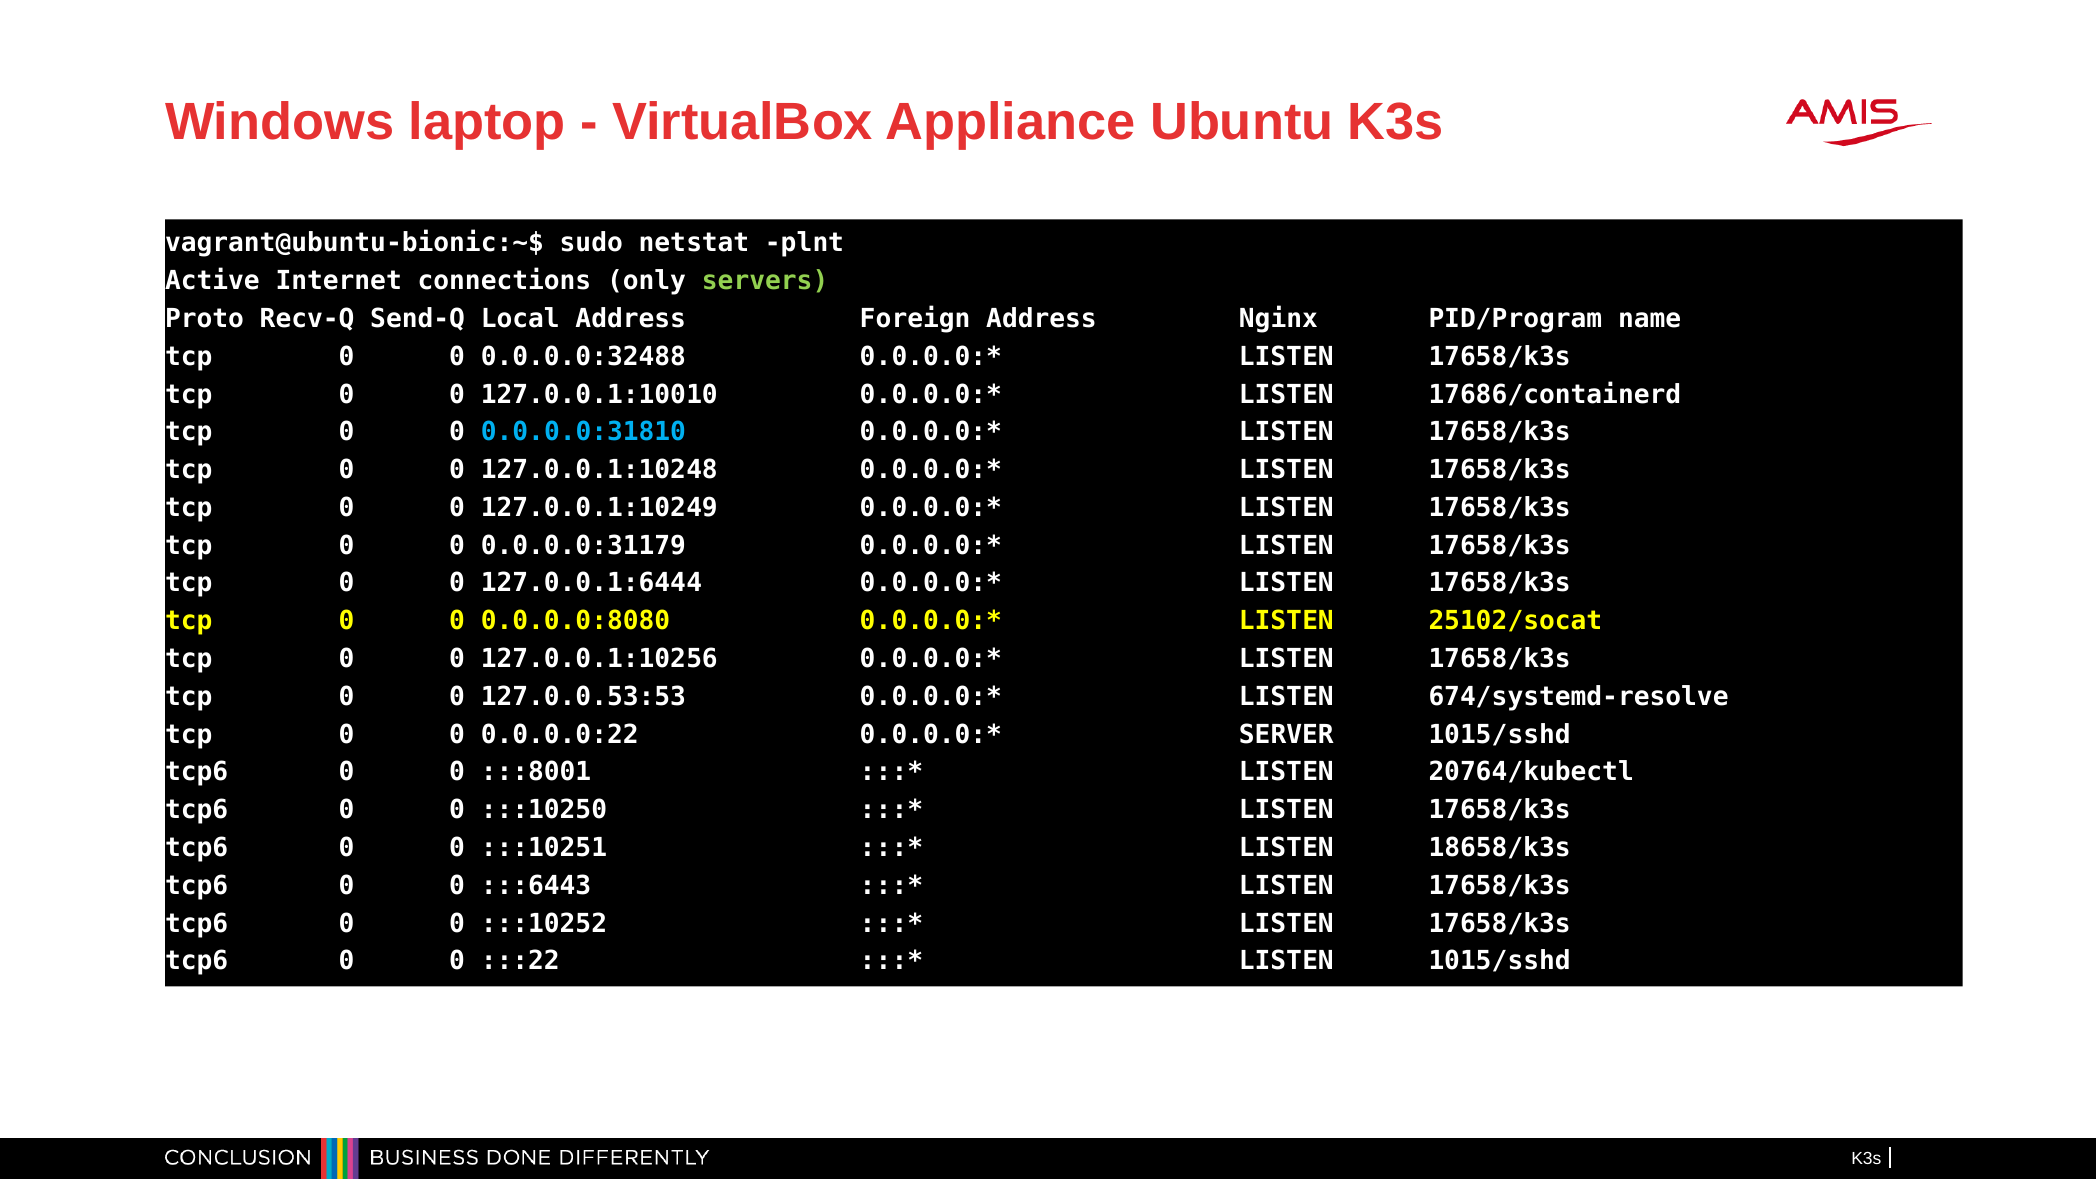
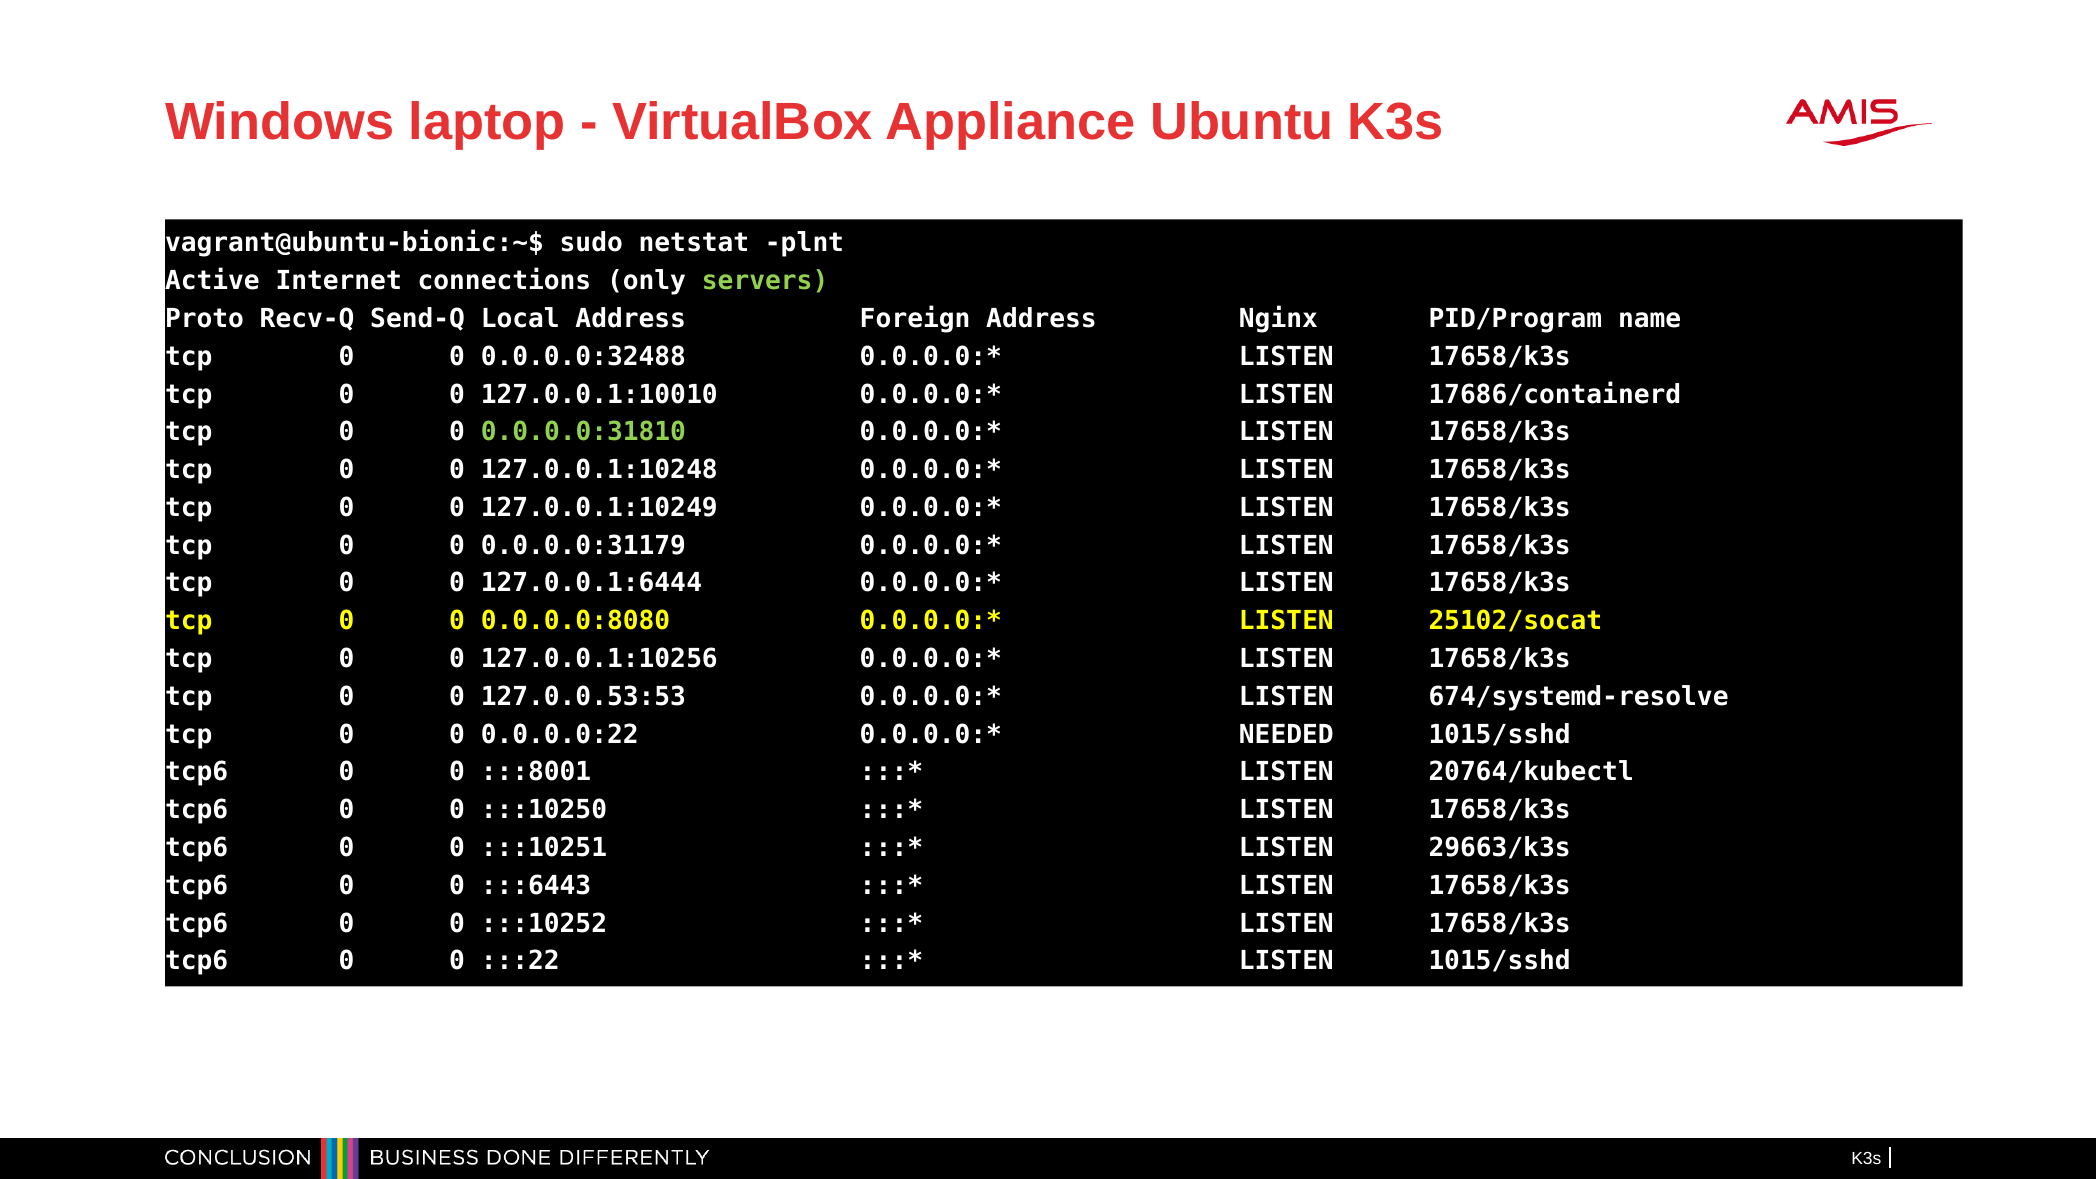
0.0.0.0:31810 colour: light blue -> light green
SERVER: SERVER -> NEEDED
18658/k3s: 18658/k3s -> 29663/k3s
